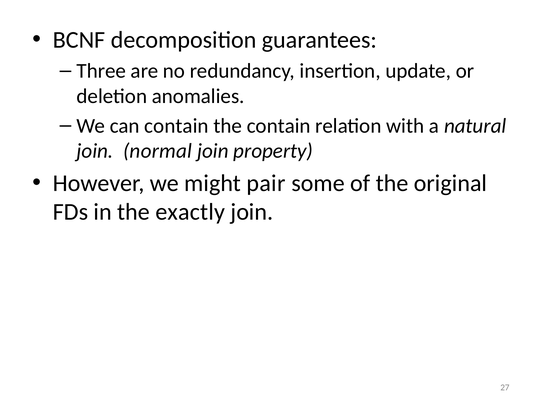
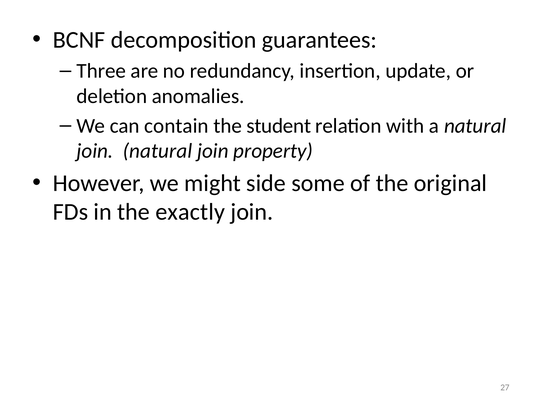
the contain: contain -> student
join normal: normal -> natural
pair: pair -> side
